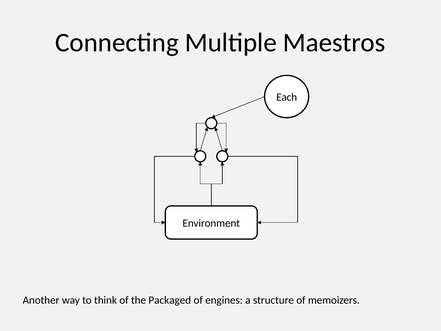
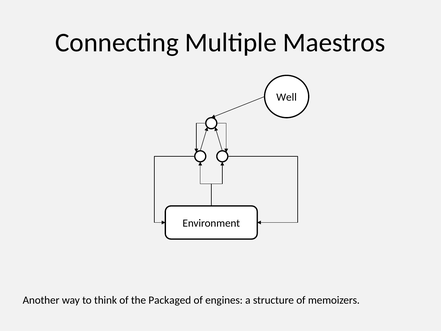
Each: Each -> Well
